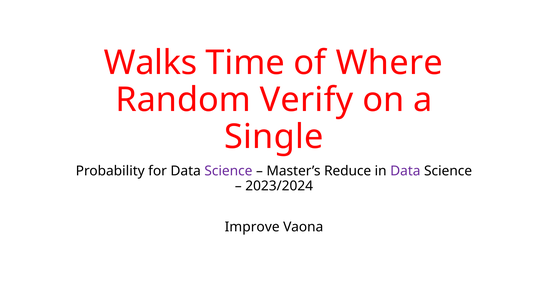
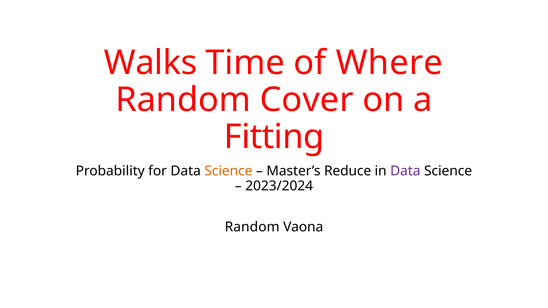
Verify: Verify -> Cover
Single: Single -> Fitting
Science at (228, 171) colour: purple -> orange
Improve at (252, 227): Improve -> Random
